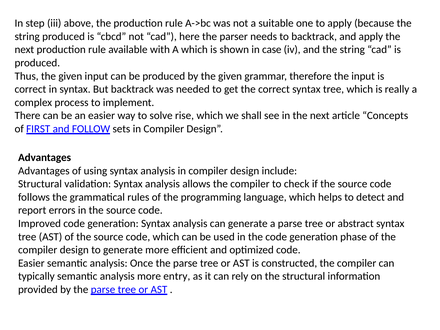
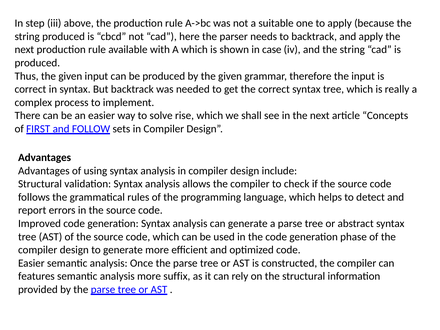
typically: typically -> features
entry: entry -> suffix
